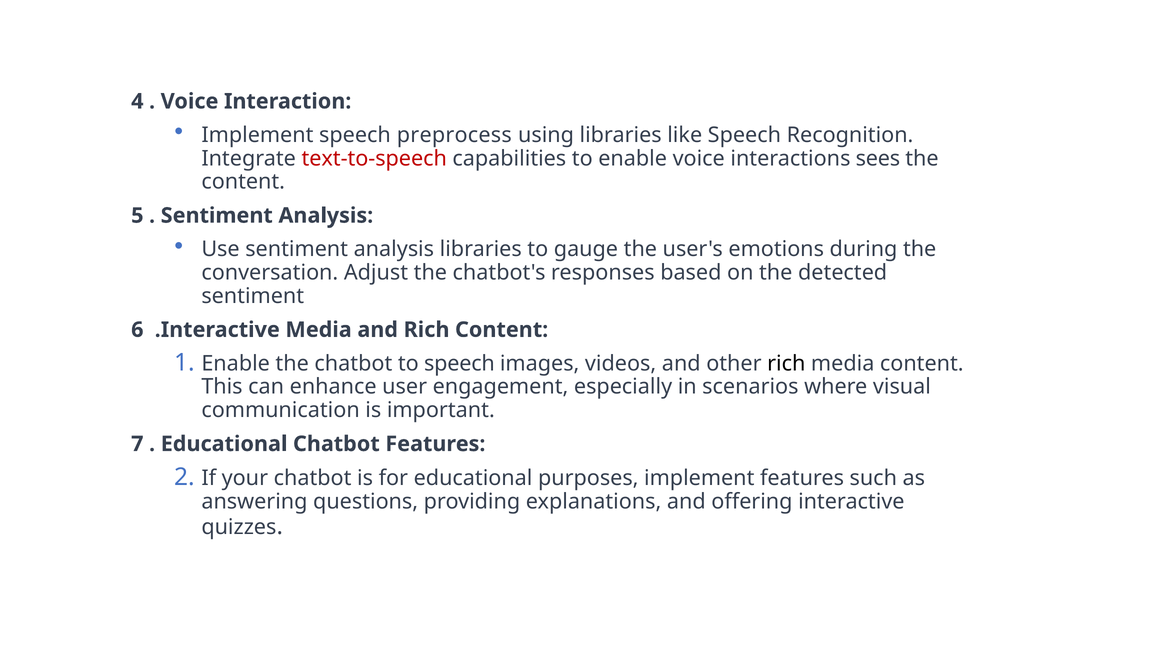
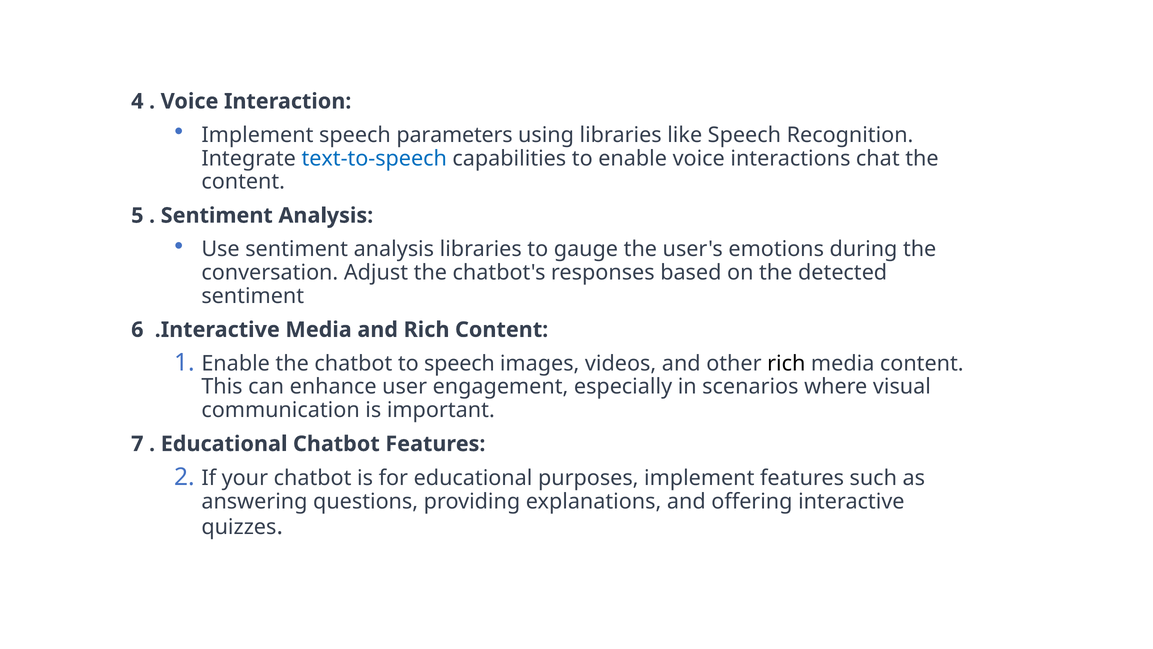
preprocess: preprocess -> parameters
text-to-speech colour: red -> blue
sees: sees -> chat
